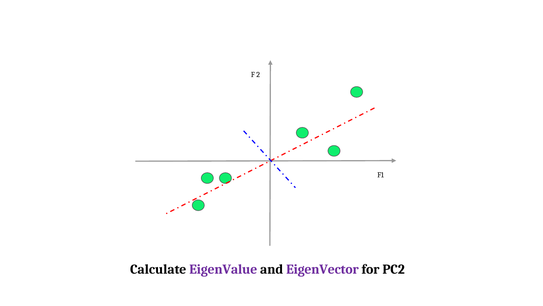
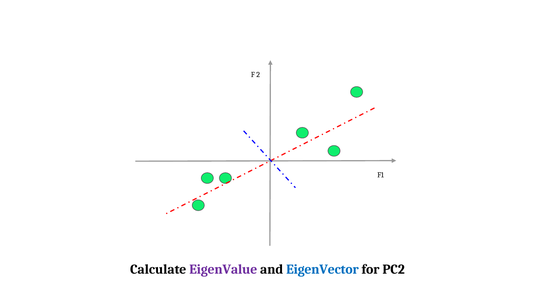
EigenVector colour: purple -> blue
